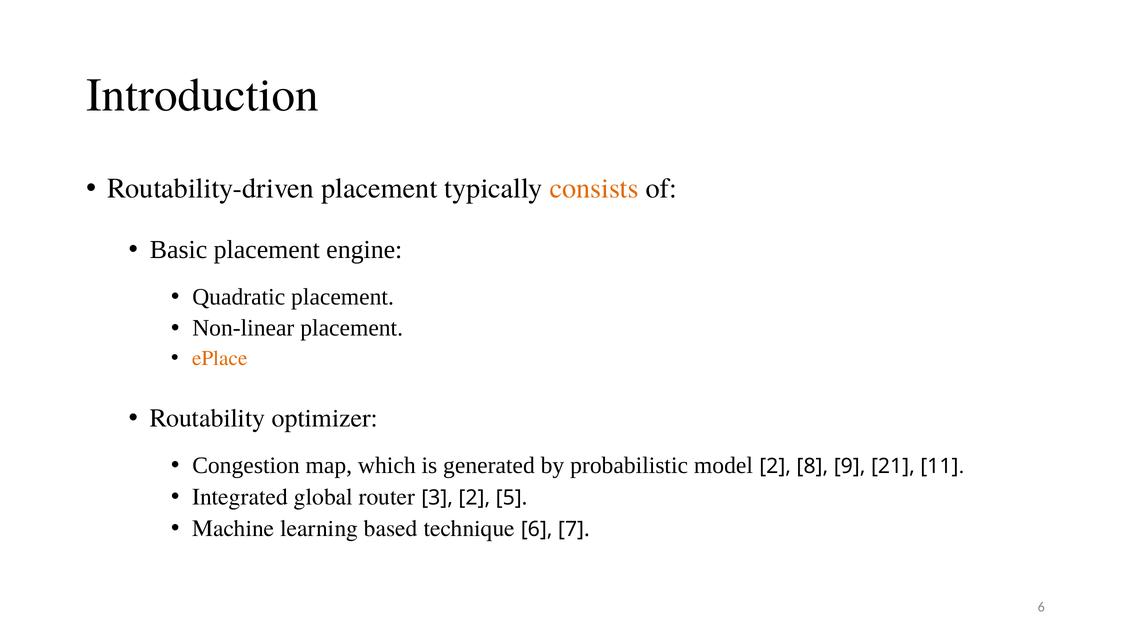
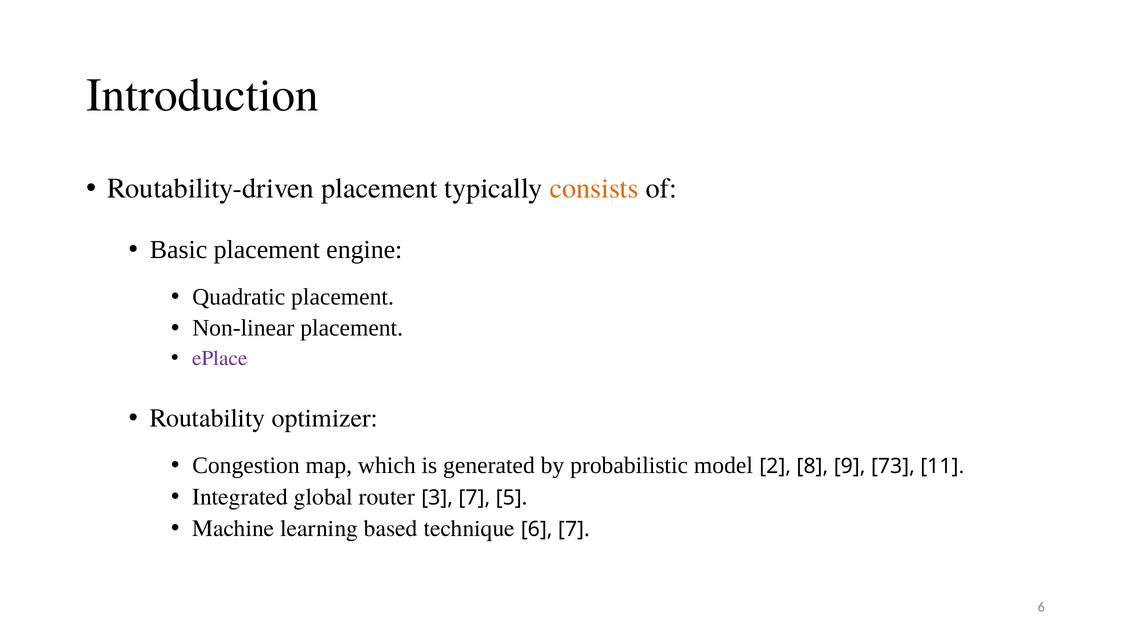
ePlace colour: orange -> purple
21: 21 -> 73
3 2: 2 -> 7
